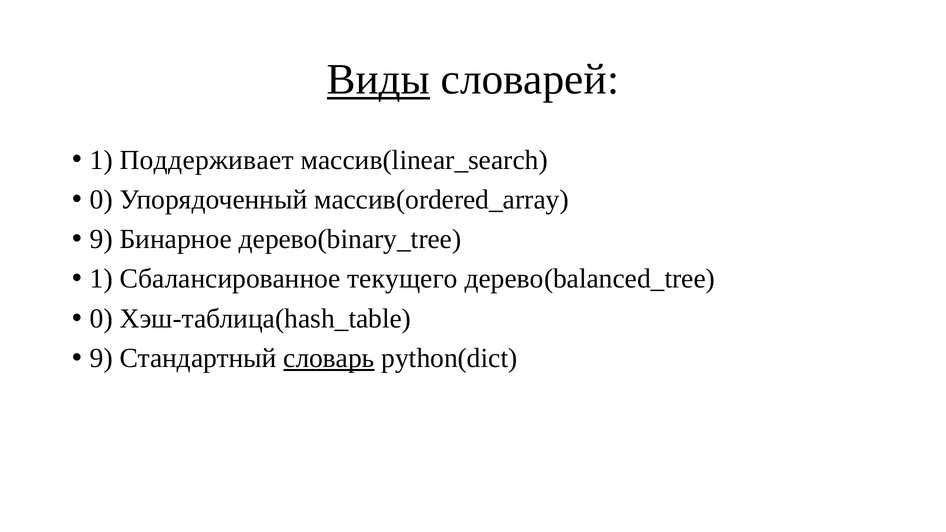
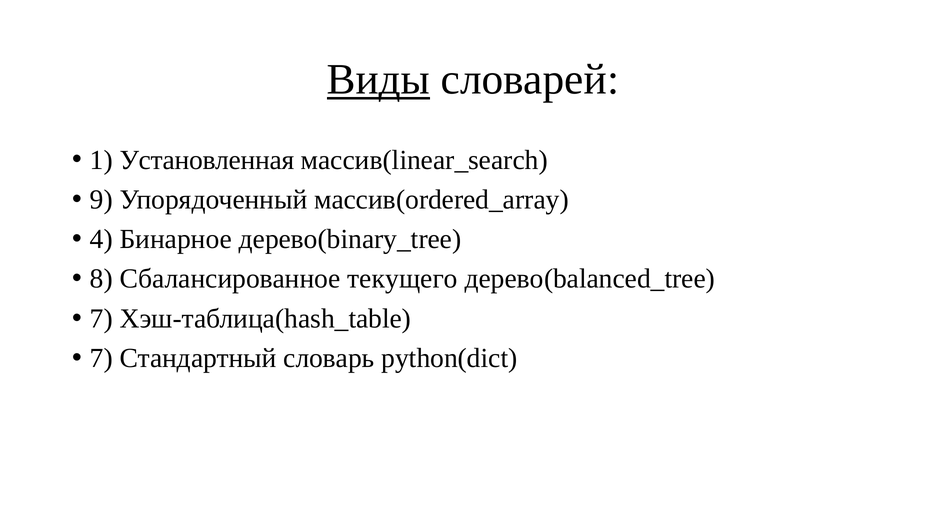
Поддерживает: Поддерживает -> Установленная
0 at (101, 200): 0 -> 9
9 at (101, 239): 9 -> 4
1 at (101, 279): 1 -> 8
0 at (101, 319): 0 -> 7
9 at (101, 358): 9 -> 7
словарь underline: present -> none
